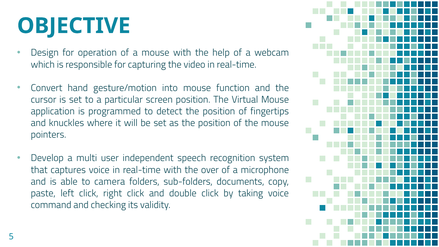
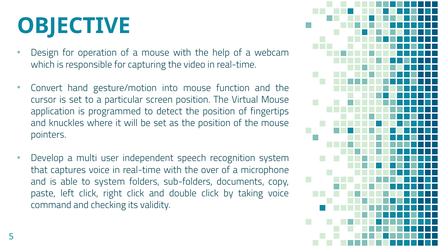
to camera: camera -> system
